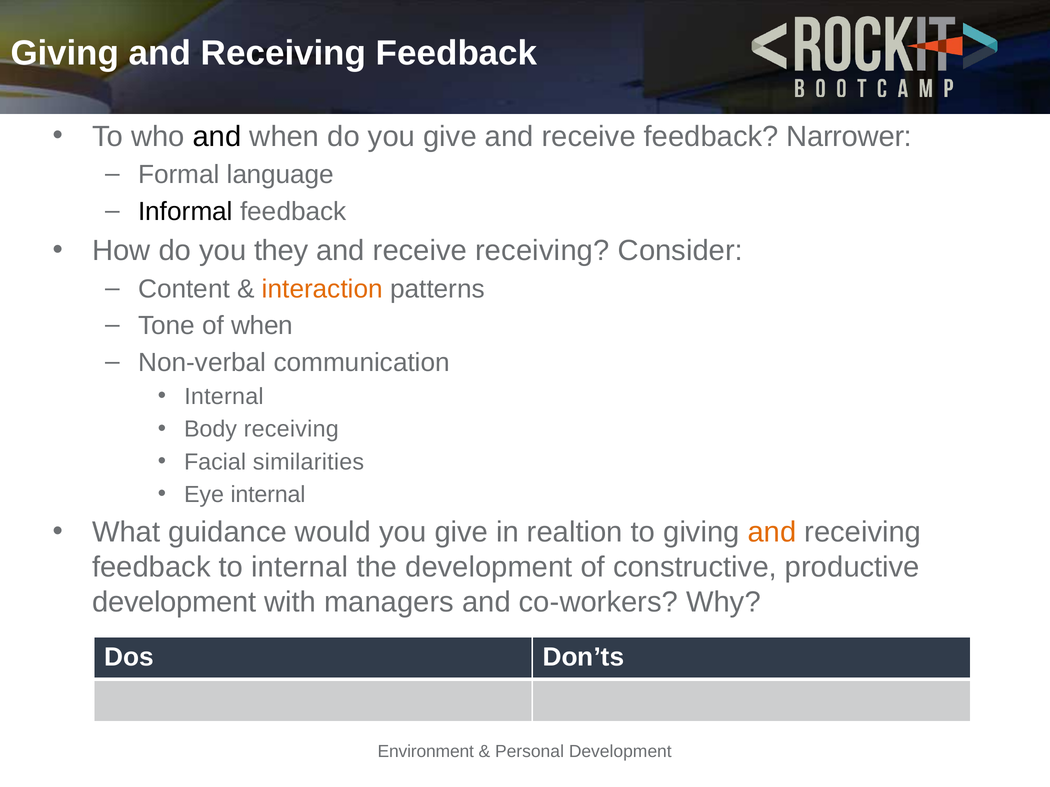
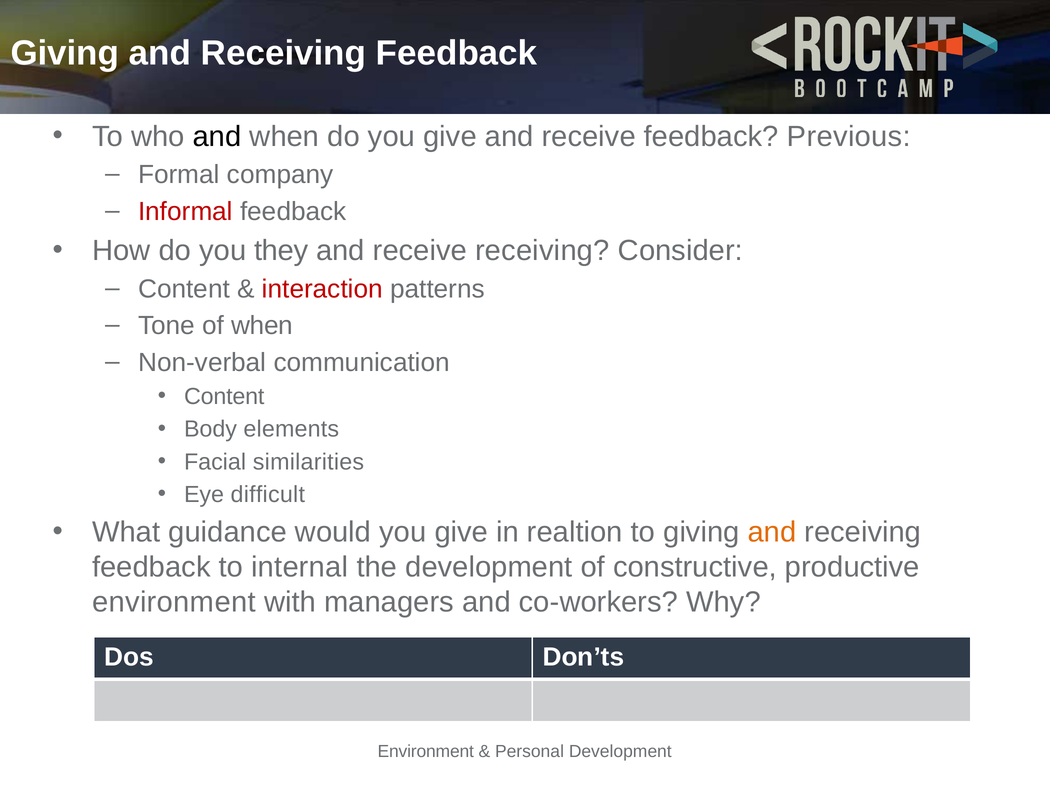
Narrower: Narrower -> Previous
language: language -> company
Informal colour: black -> red
interaction colour: orange -> red
Internal at (224, 397): Internal -> Content
Body receiving: receiving -> elements
Eye internal: internal -> difficult
development at (174, 603): development -> environment
